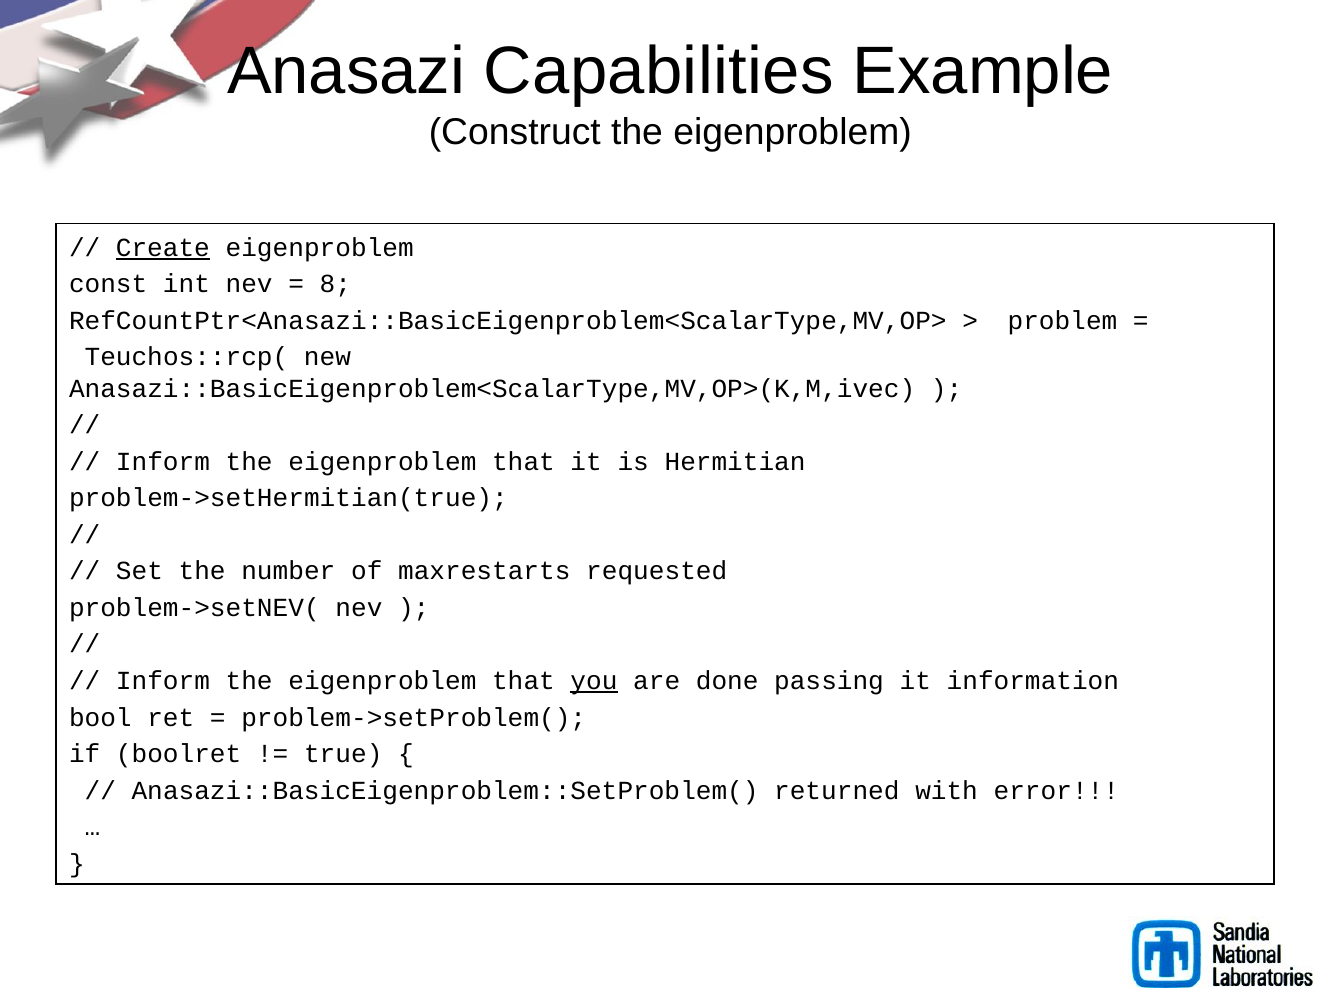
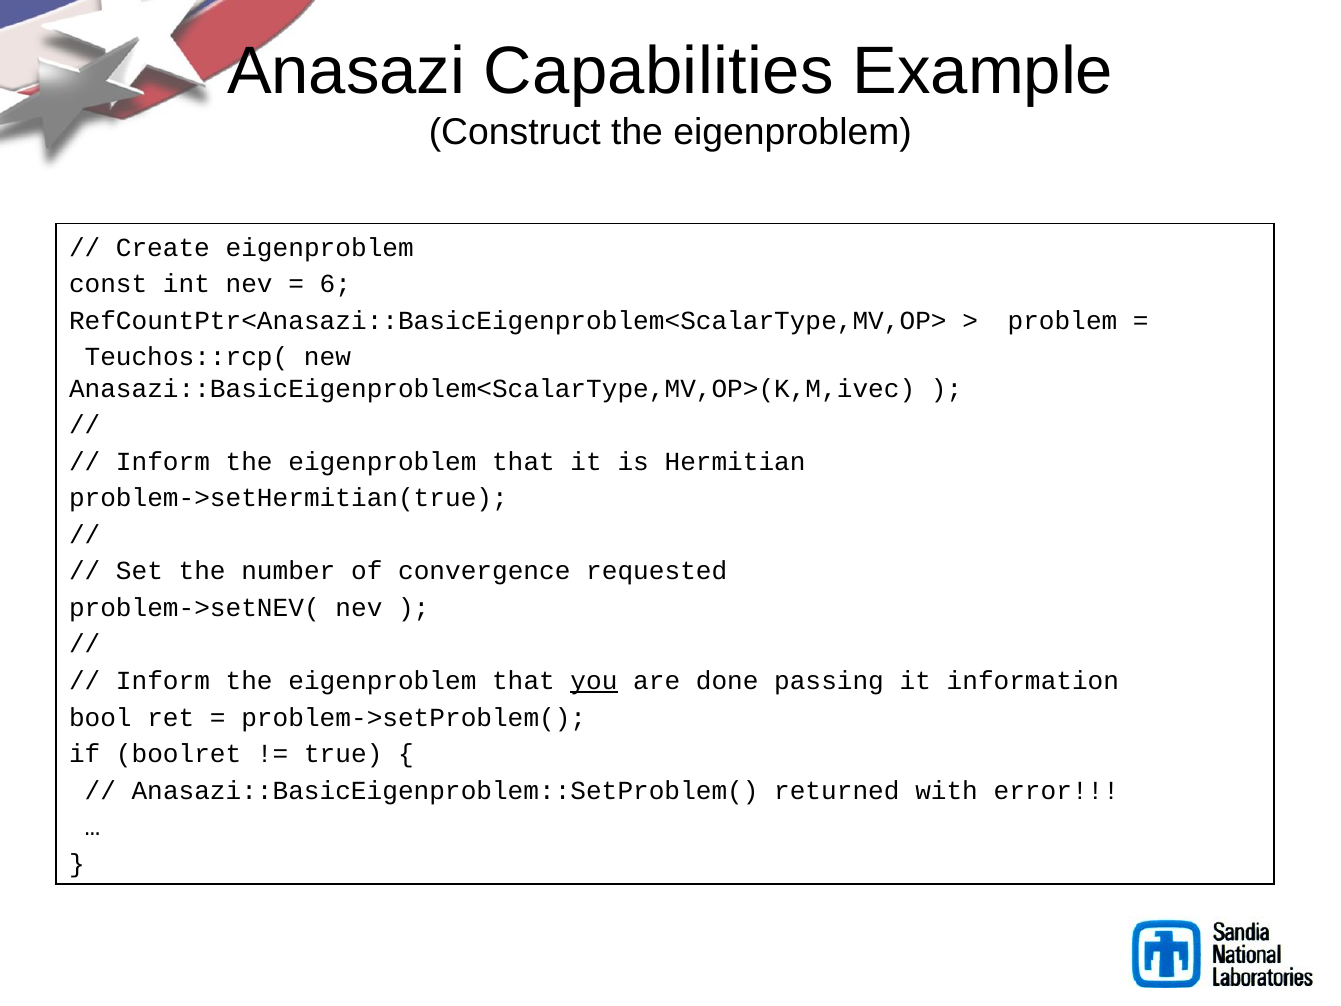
Create underline: present -> none
8: 8 -> 6
maxrestarts: maxrestarts -> convergence
